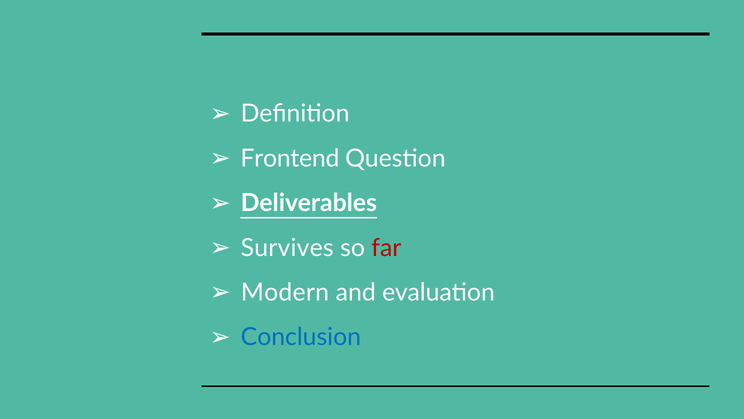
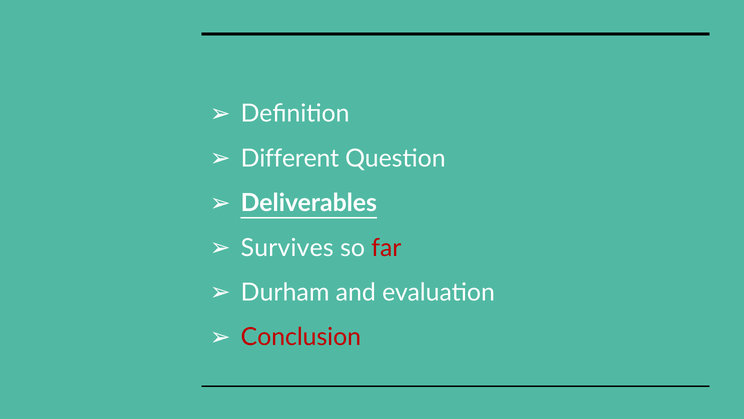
Frontend: Frontend -> Different
Modern: Modern -> Durham
Conclusion colour: blue -> red
